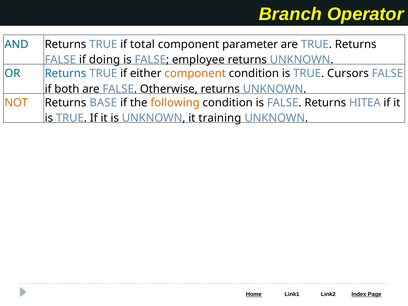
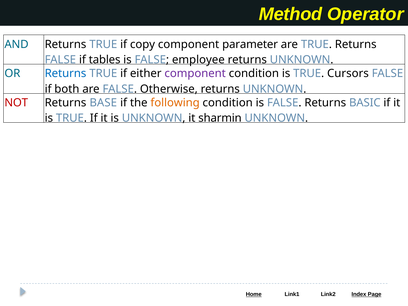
Branch: Branch -> Method
total: total -> copy
doing: doing -> tables
component at (195, 73) colour: orange -> purple
NOT colour: orange -> red
HITEA: HITEA -> BASIC
training: training -> sharmin
